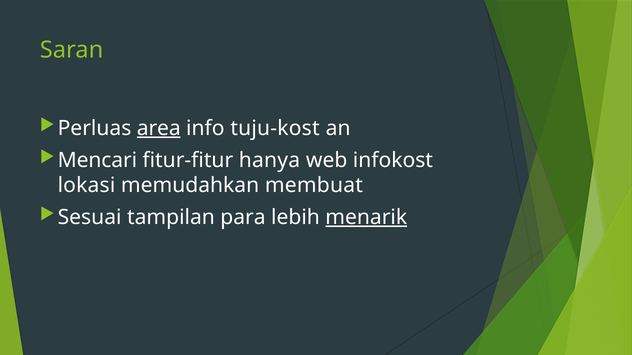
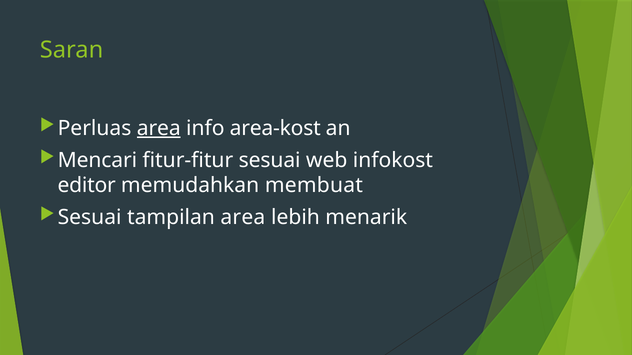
tuju-kost: tuju-kost -> area-kost
fitur-fitur hanya: hanya -> sesuai
lokasi: lokasi -> editor
tampilan para: para -> area
menarik underline: present -> none
